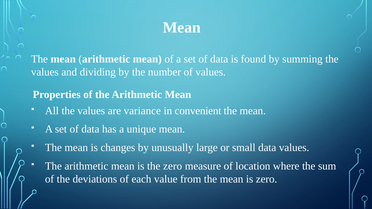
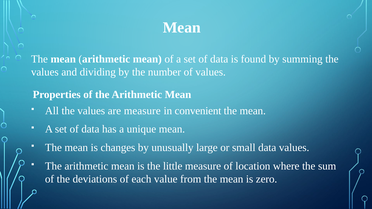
are variance: variance -> measure
the zero: zero -> little
